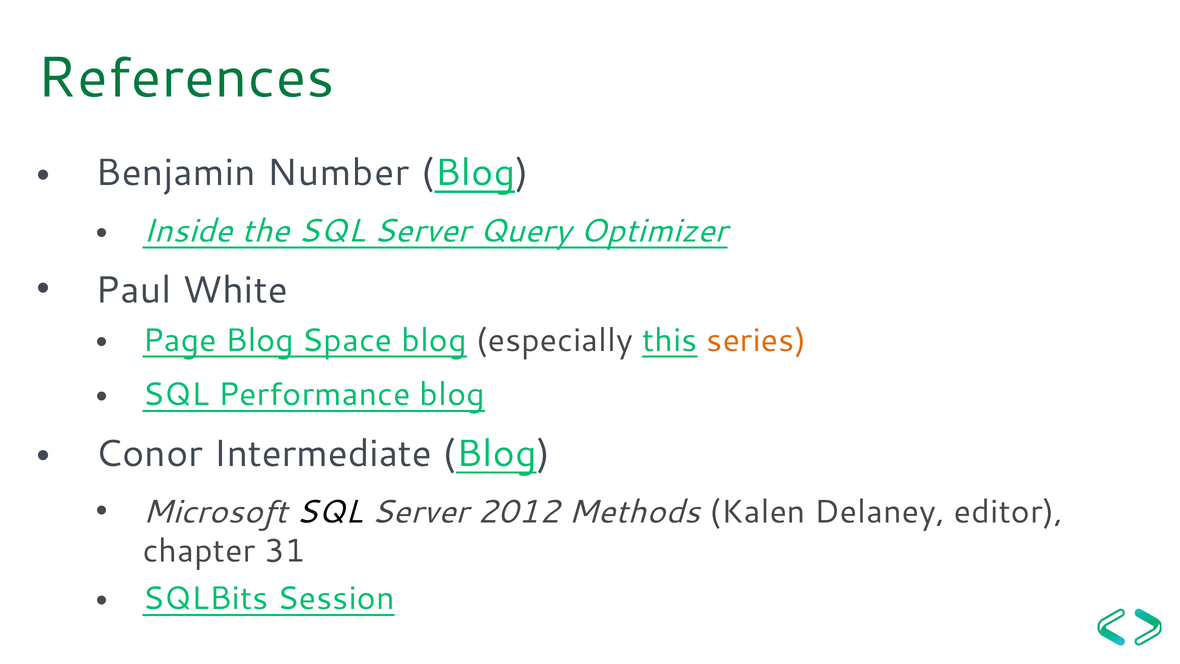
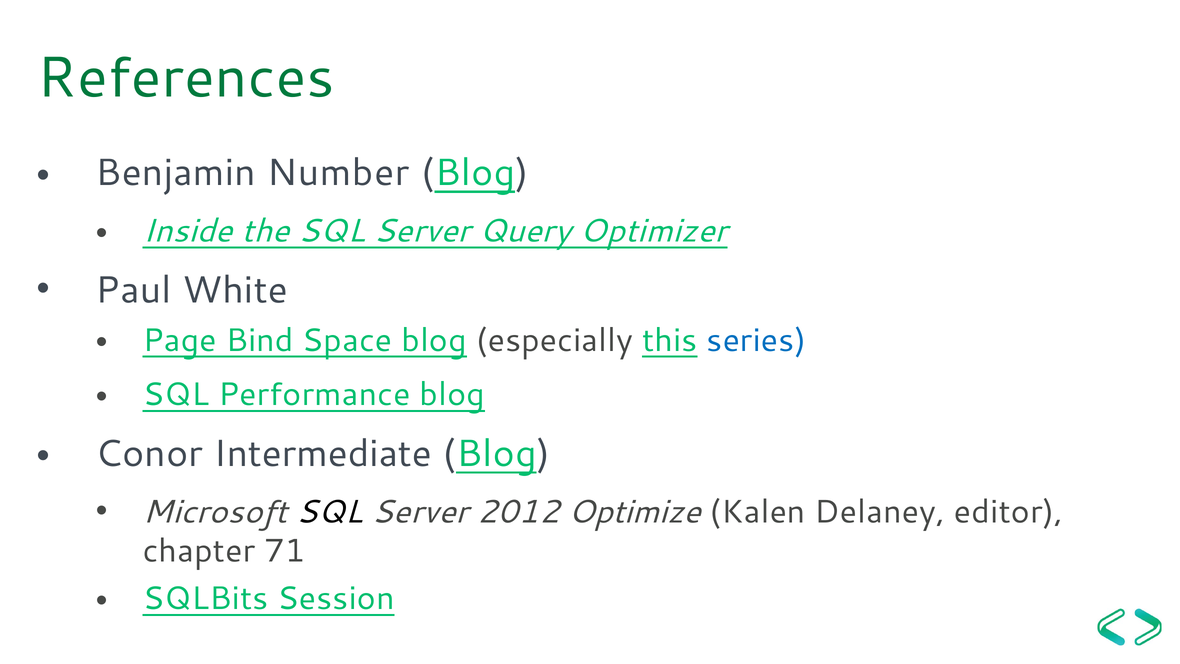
Page Blog: Blog -> Bind
series colour: orange -> blue
Methods: Methods -> Optimize
31: 31 -> 71
